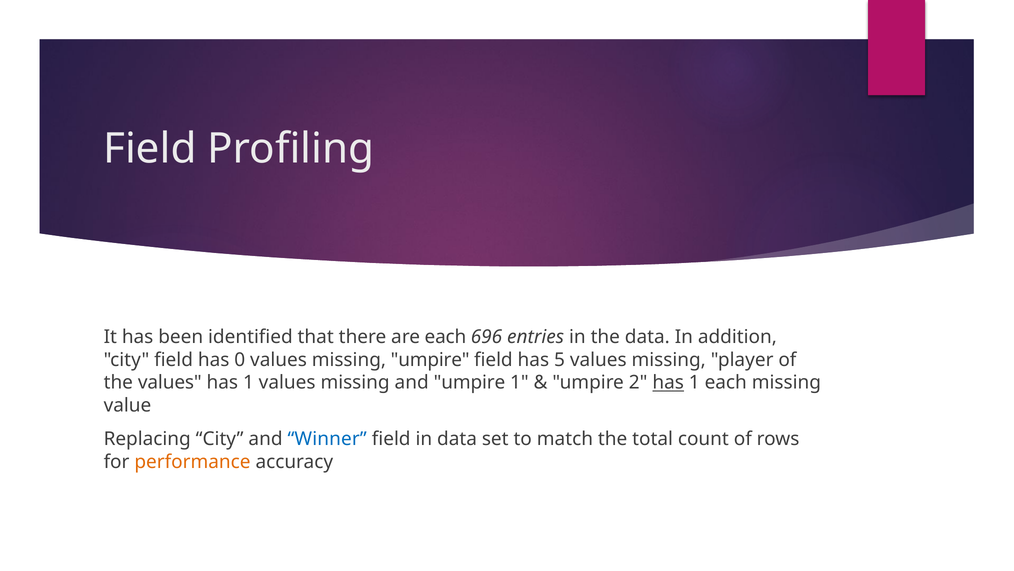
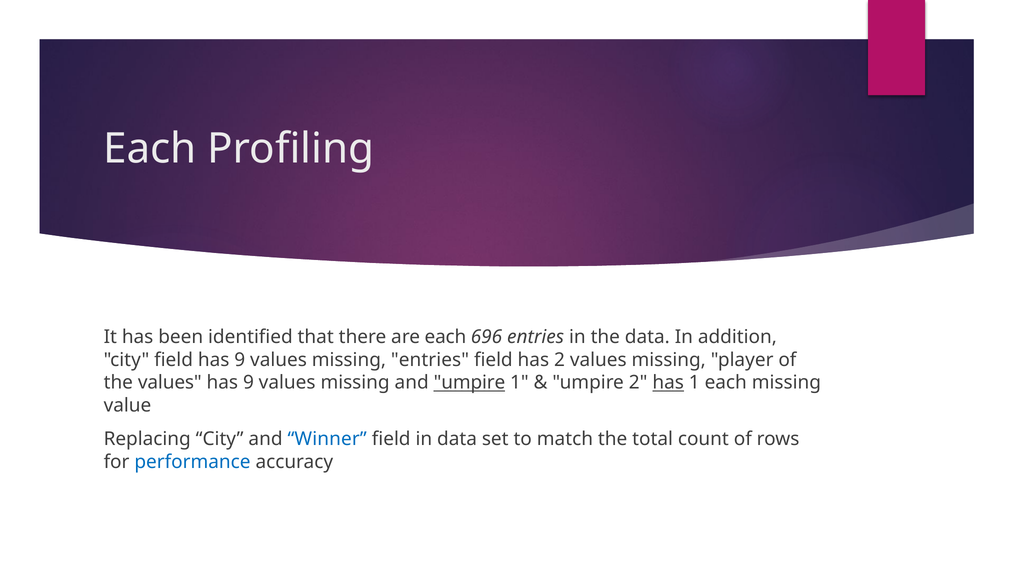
Field at (150, 148): Field -> Each
field has 0: 0 -> 9
missing umpire: umpire -> entries
has 5: 5 -> 2
1 at (248, 382): 1 -> 9
umpire at (469, 382) underline: none -> present
performance colour: orange -> blue
